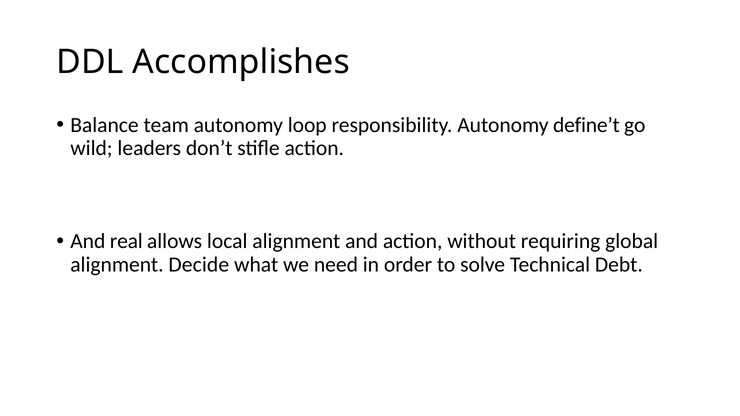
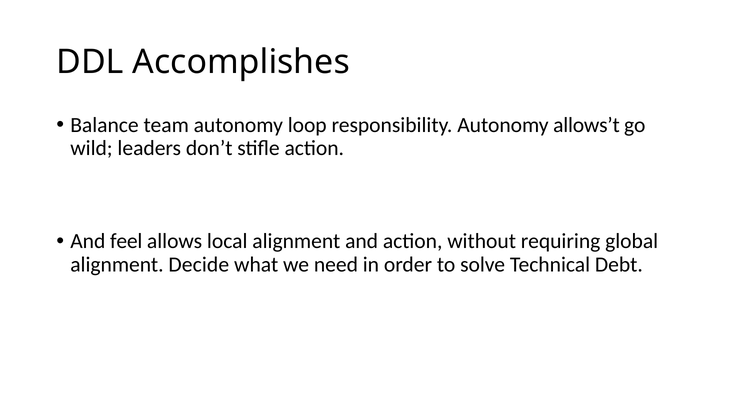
define’t: define’t -> allows’t
real: real -> feel
